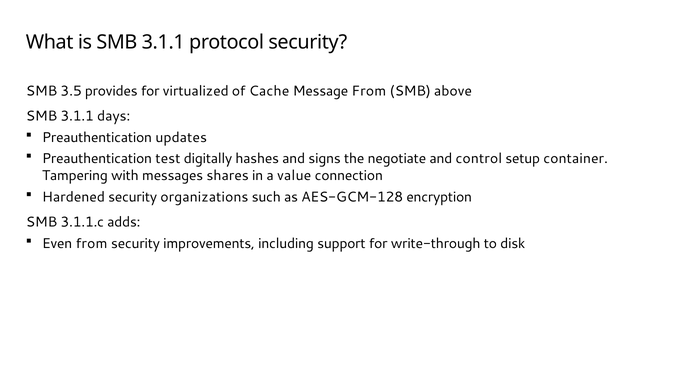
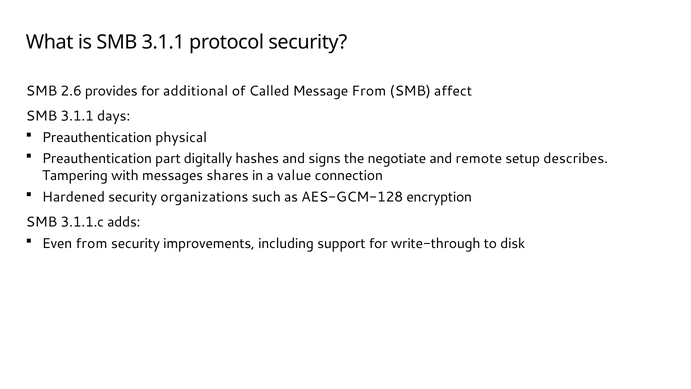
3.5: 3.5 -> 2.6
virtualized: virtualized -> additional
Cache: Cache -> Called
above: above -> affect
updates: updates -> physical
test: test -> part
control: control -> remote
container: container -> describes
